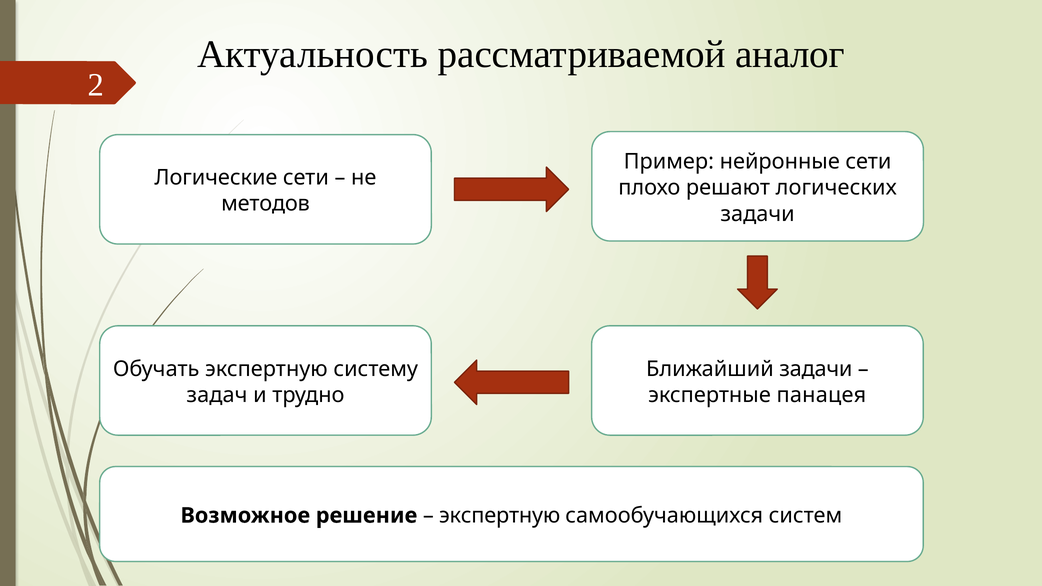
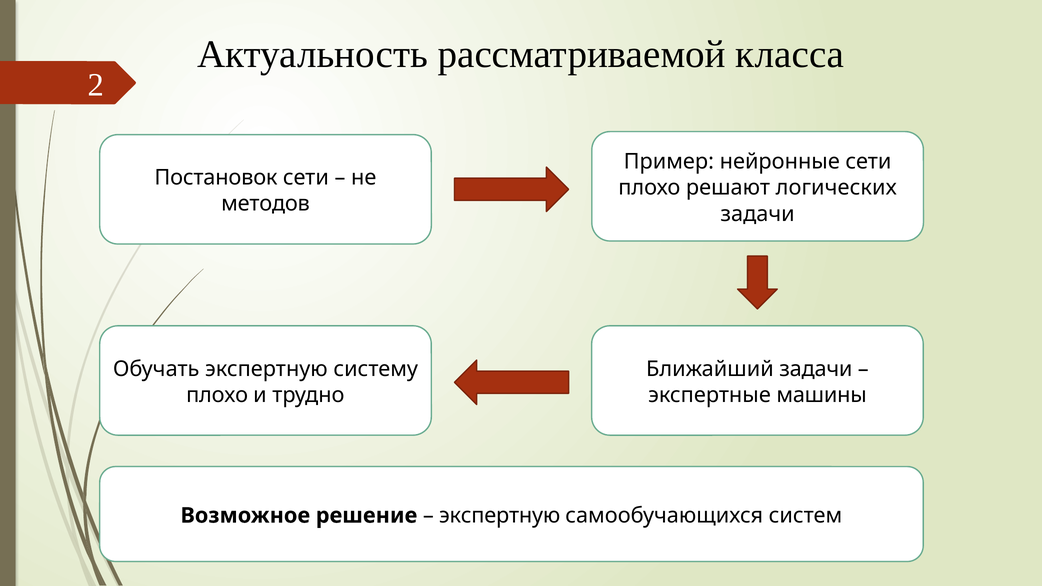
аналог: аналог -> класса
Логические: Логические -> Постановок
задач at (217, 395): задач -> плохо
панацея: панацея -> машины
